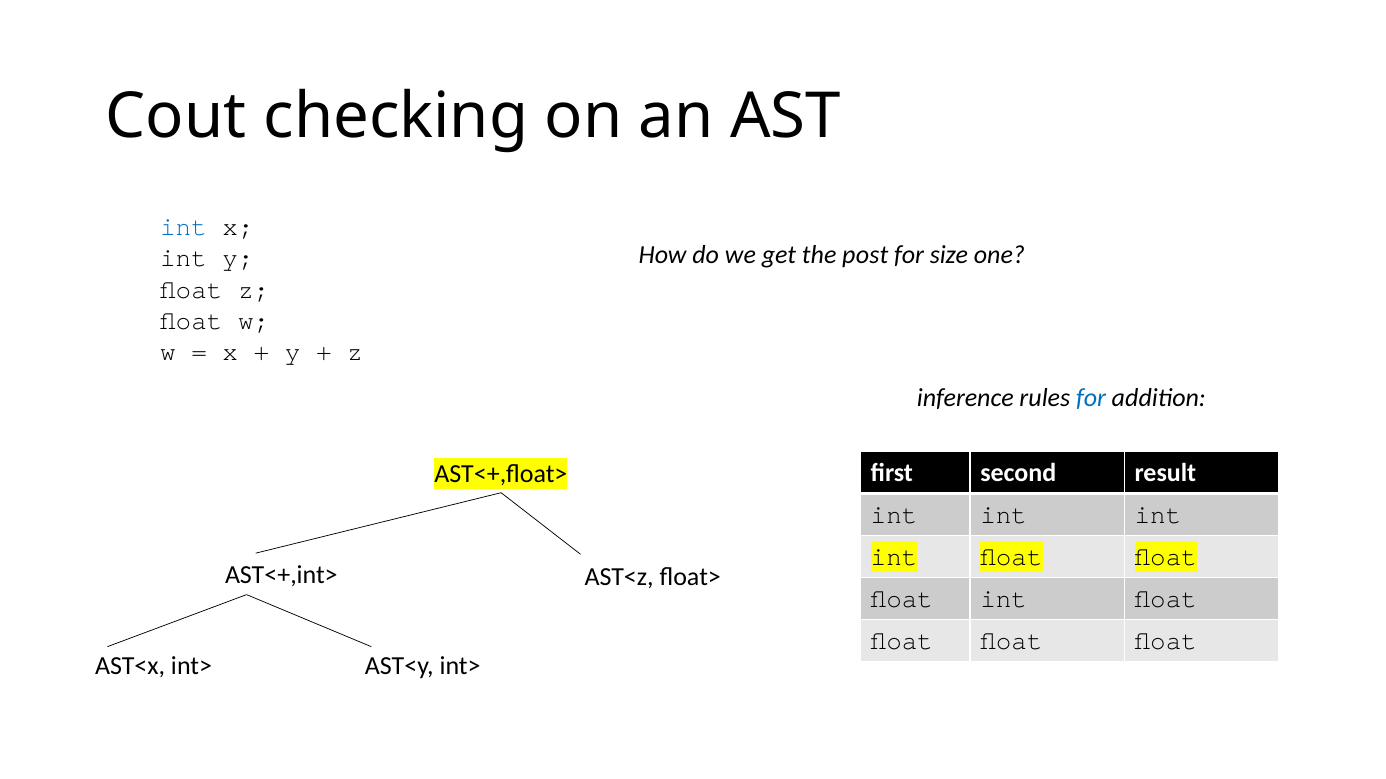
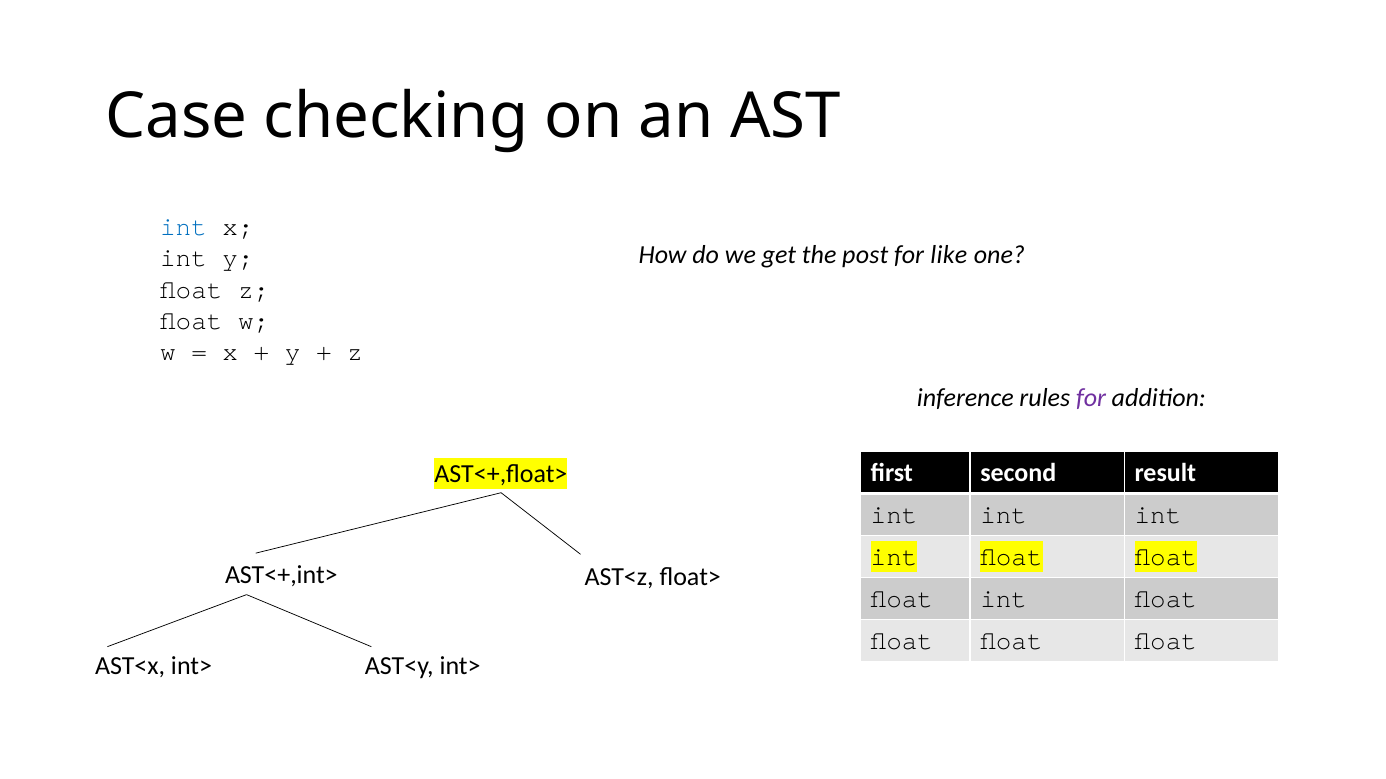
Cout: Cout -> Case
size: size -> like
for at (1091, 399) colour: blue -> purple
